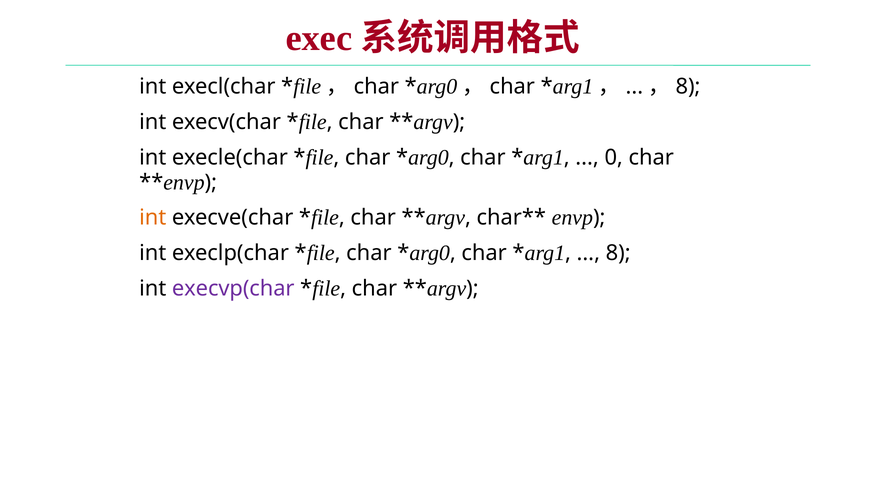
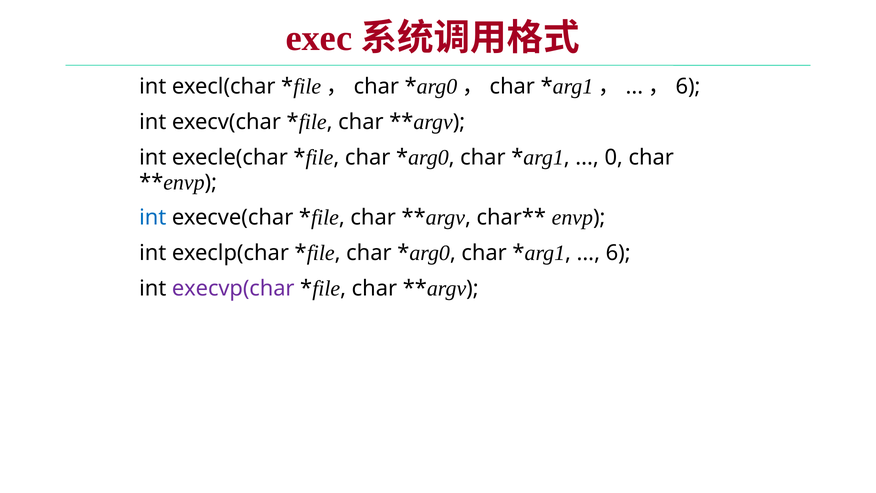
8 at (688, 87): 8 -> 6
int at (153, 218) colour: orange -> blue
8 at (618, 253): 8 -> 6
